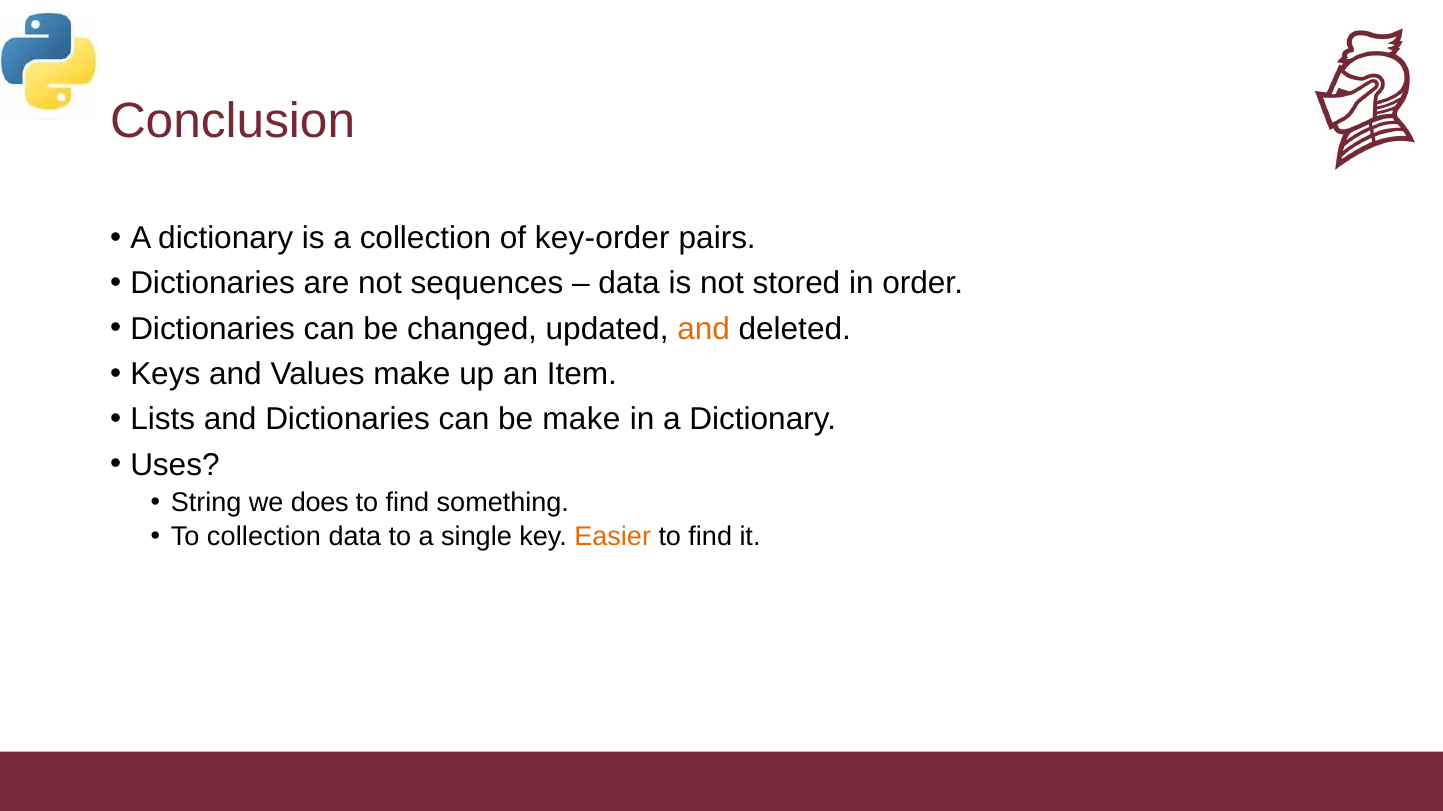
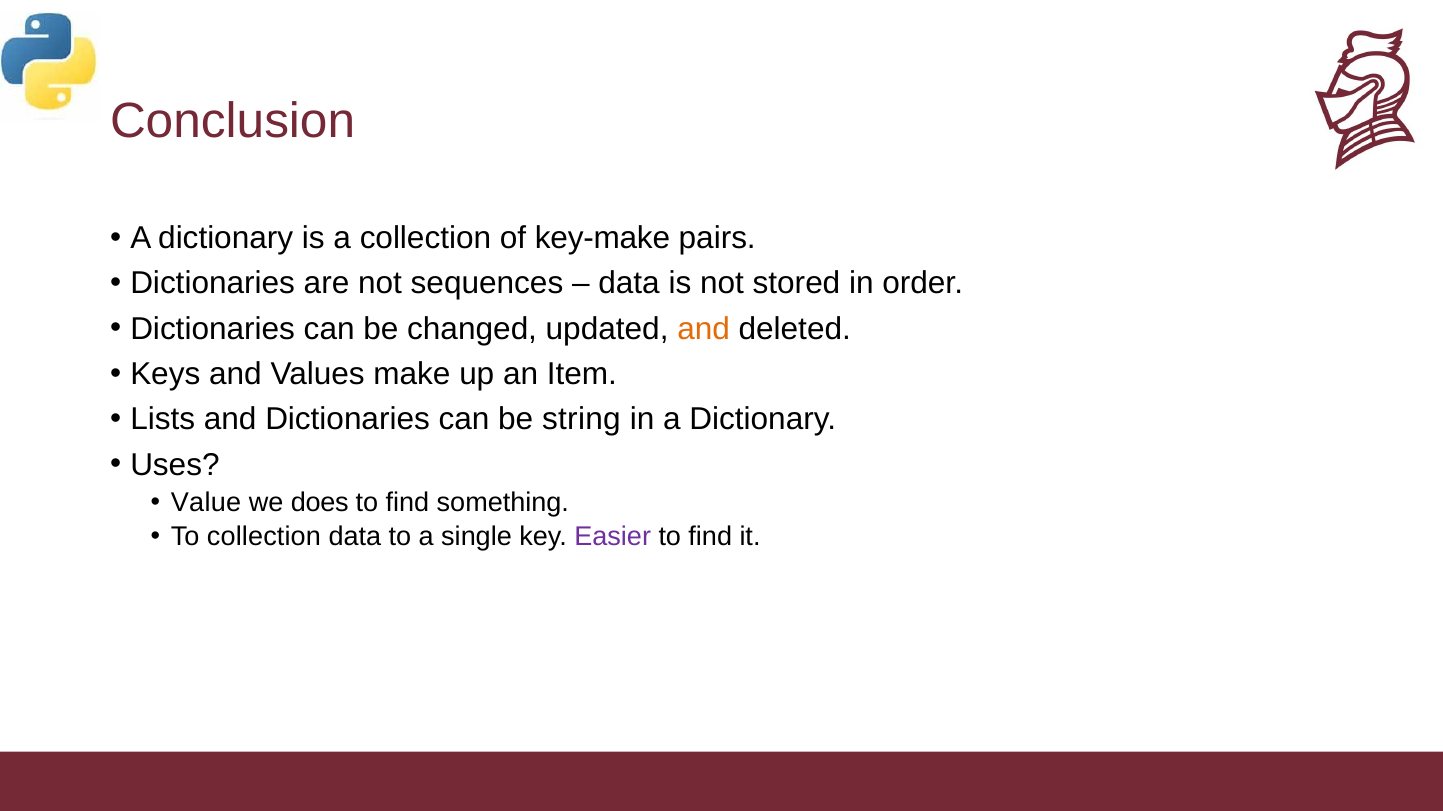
key-order: key-order -> key-make
be make: make -> string
String: String -> Value
Easier colour: orange -> purple
